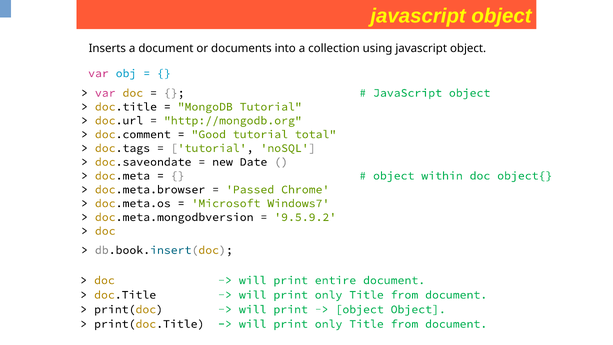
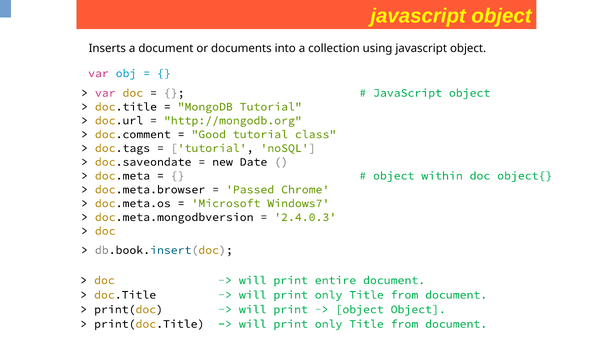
total: total -> class
9.5.9.2: 9.5.9.2 -> 2.4.0.3
